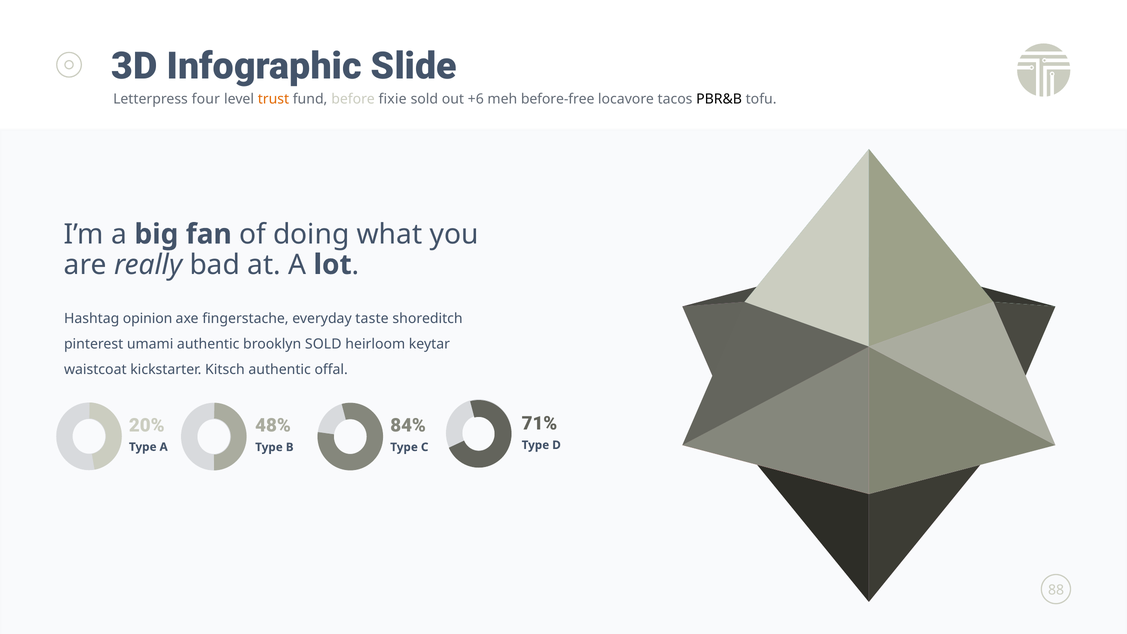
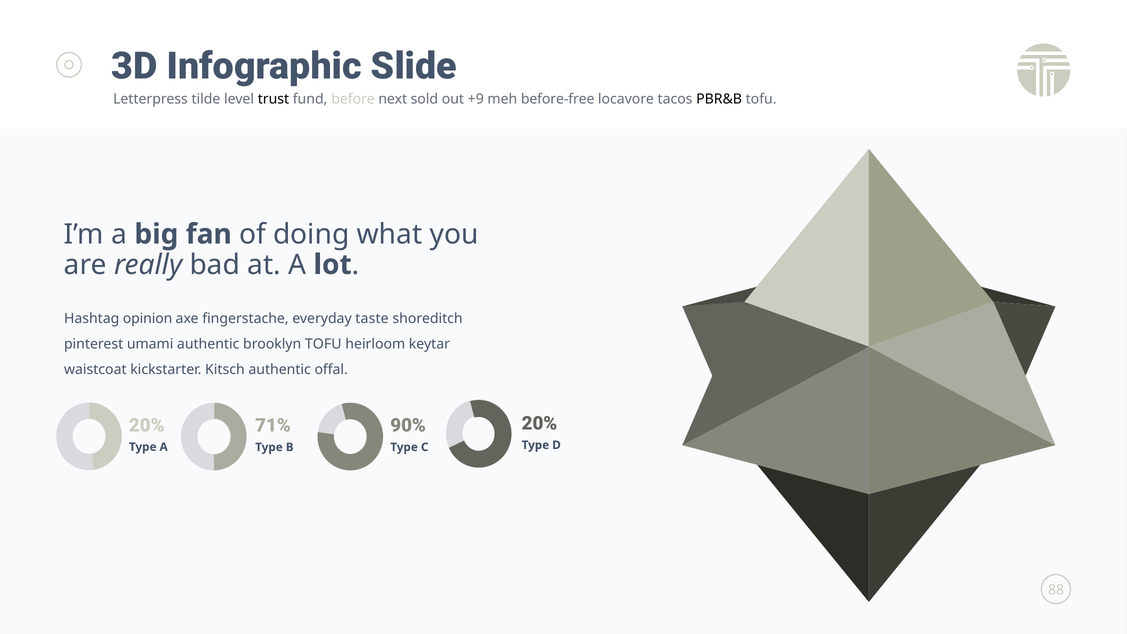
four: four -> tilde
trust colour: orange -> black
fixie: fixie -> next
+6: +6 -> +9
brooklyn SOLD: SOLD -> TOFU
71% at (539, 424): 71% -> 20%
84%: 84% -> 90%
48%: 48% -> 71%
